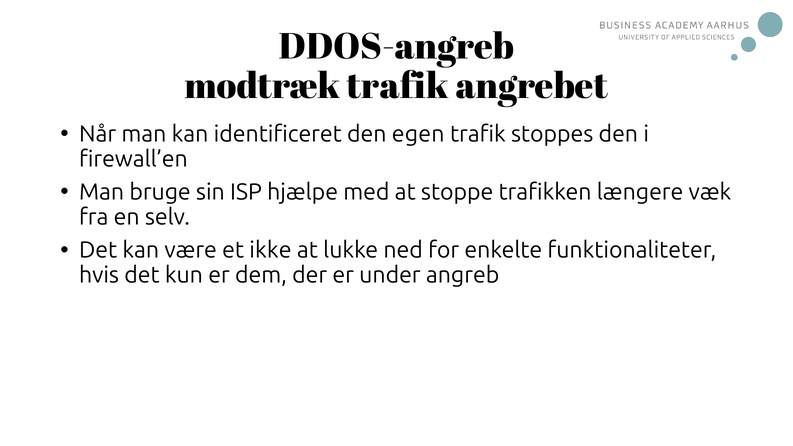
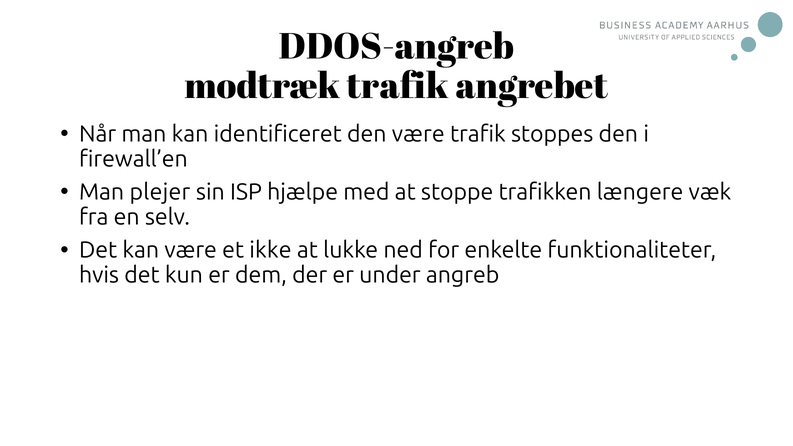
den egen: egen -> være
bruge: bruge -> plejer
